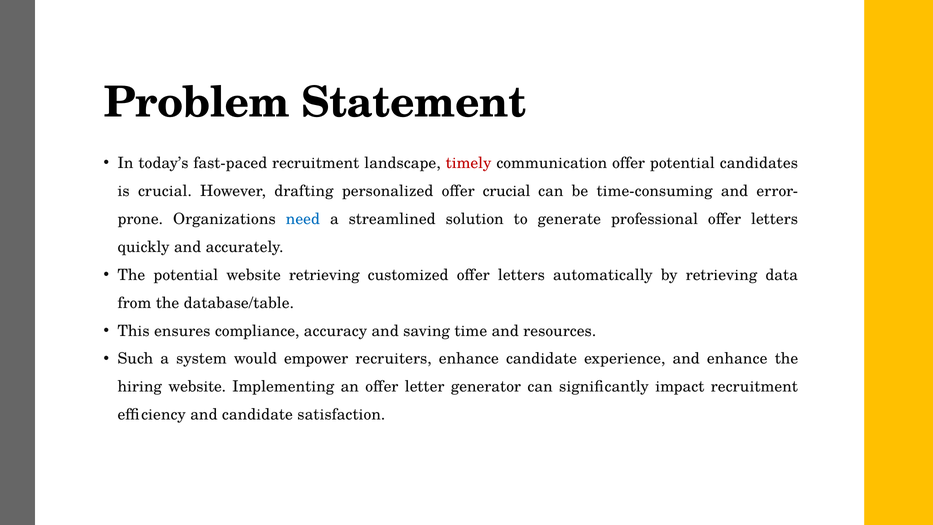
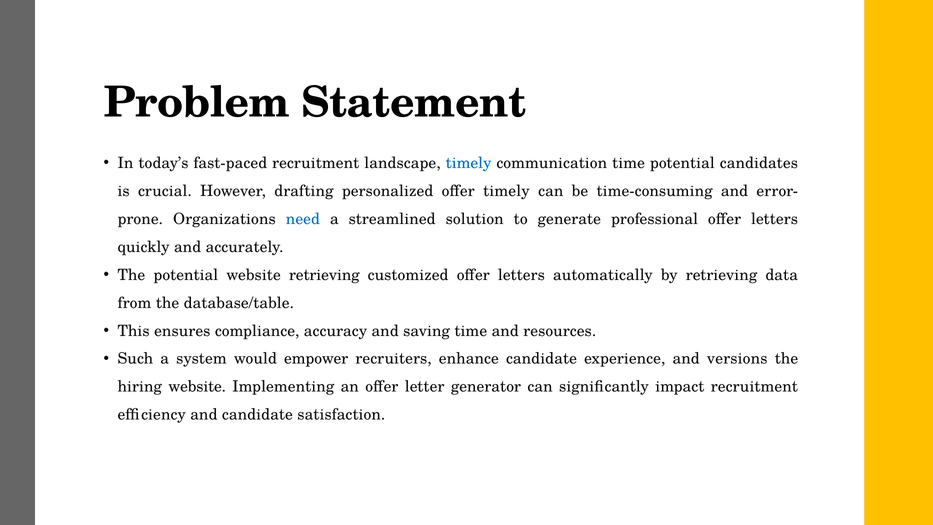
timely at (469, 163) colour: red -> blue
communication offer: offer -> time
offer crucial: crucial -> timely
and enhance: enhance -> versions
